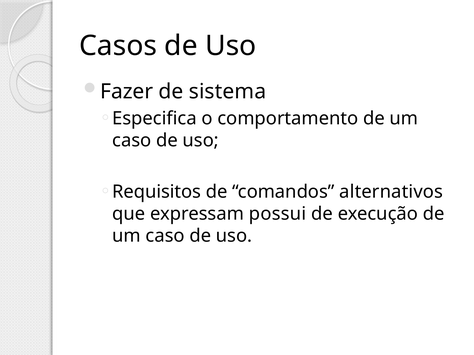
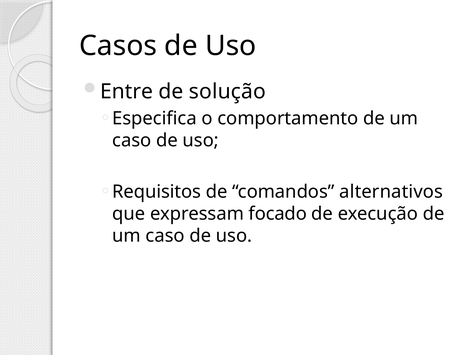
Fazer: Fazer -> Entre
sistema: sistema -> solução
possui: possui -> focado
